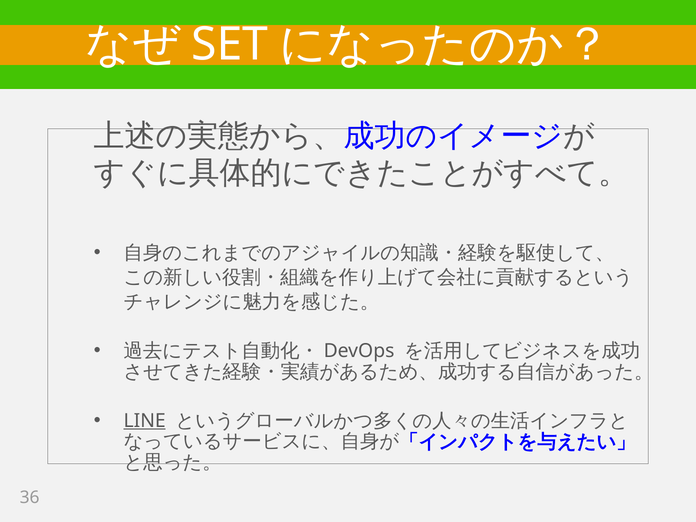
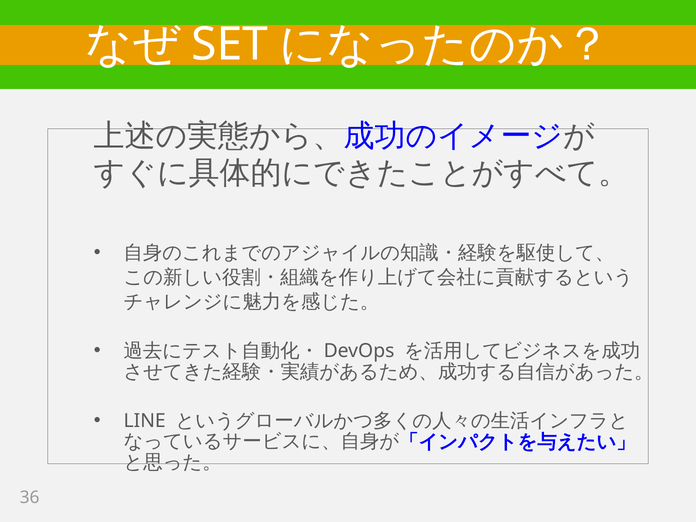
LINE underline: present -> none
